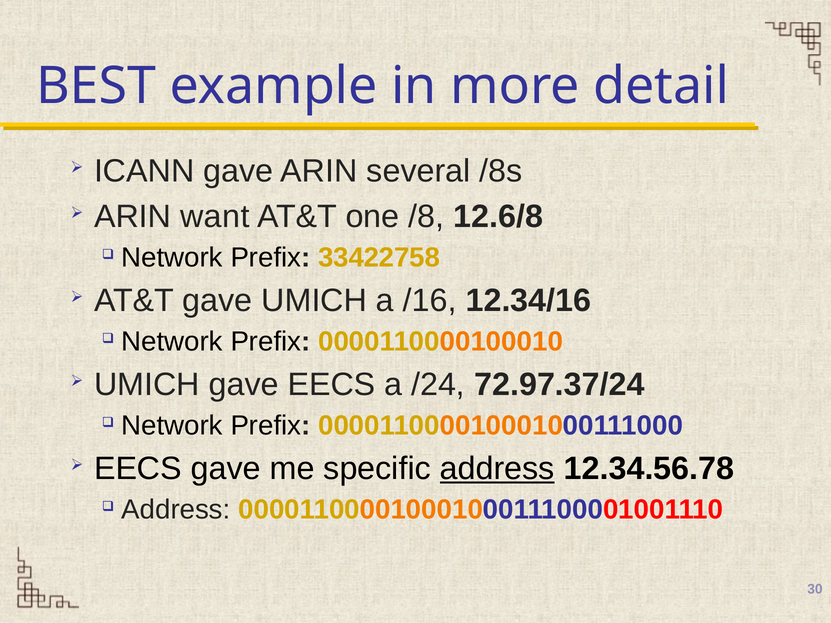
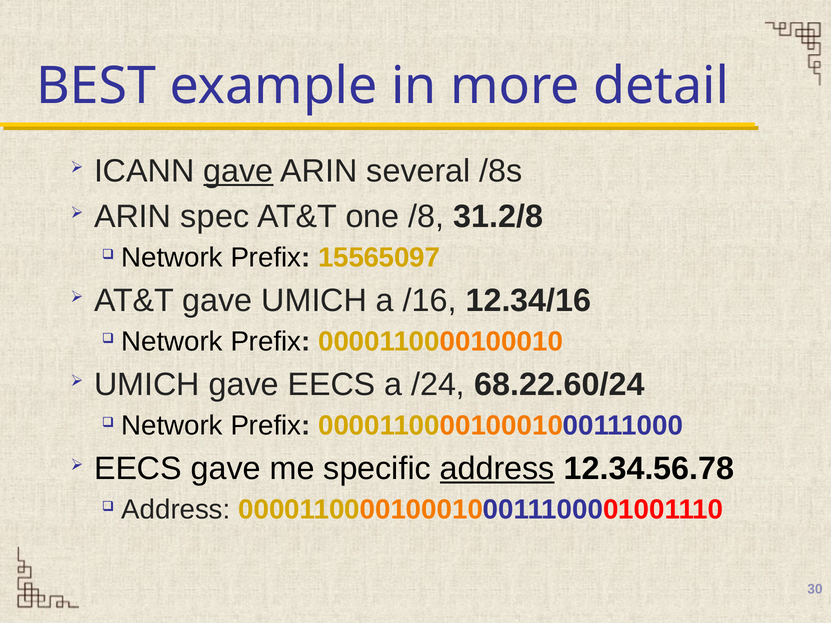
gave at (238, 171) underline: none -> present
want: want -> spec
12.6/8: 12.6/8 -> 31.2/8
33422758: 33422758 -> 15565097
72.97.37/24: 72.97.37/24 -> 68.22.60/24
